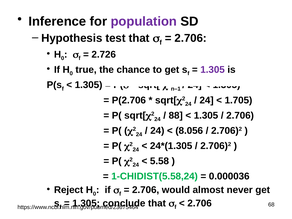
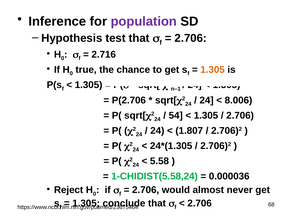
2.726: 2.726 -> 2.716
1.305 at (213, 70) colour: purple -> orange
1.705: 1.705 -> 8.006
88: 88 -> 54
8.056: 8.056 -> 1.807
